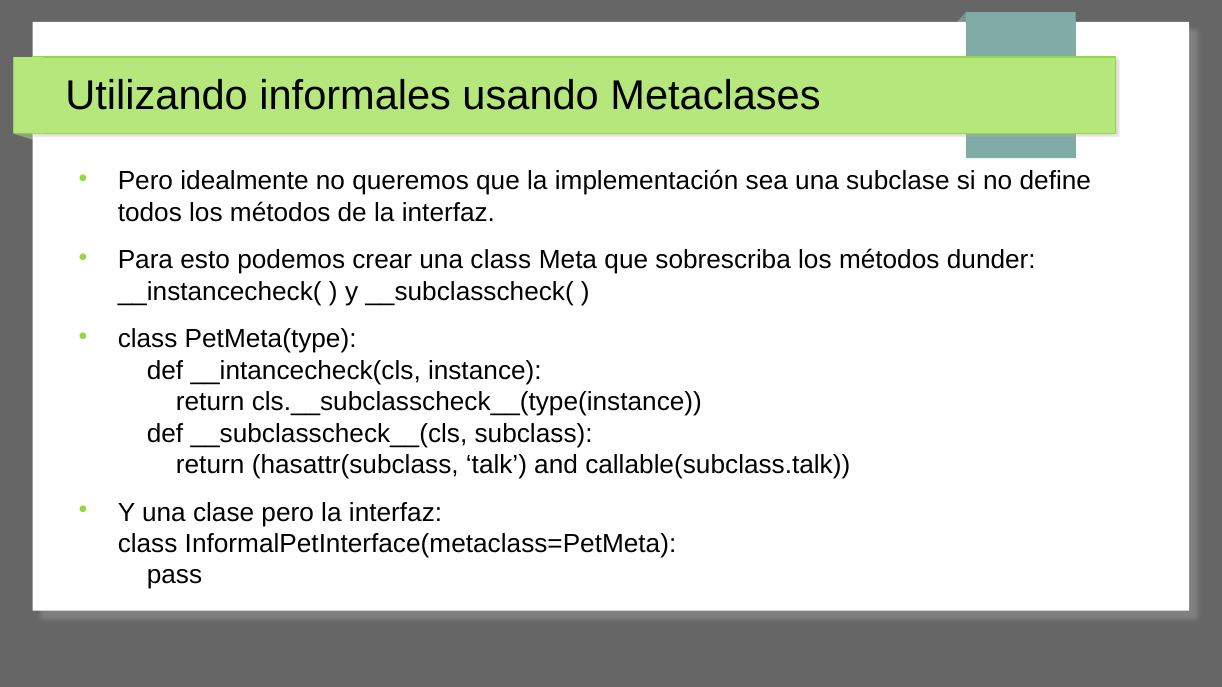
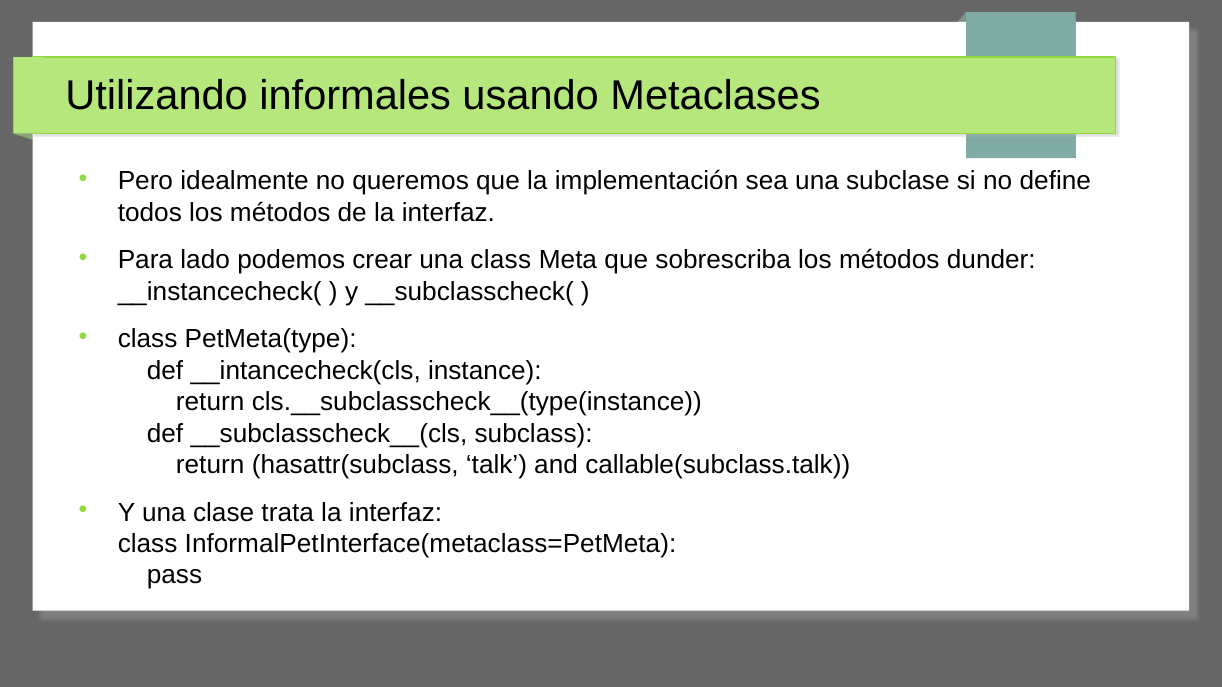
esto: esto -> lado
clase pero: pero -> trata
